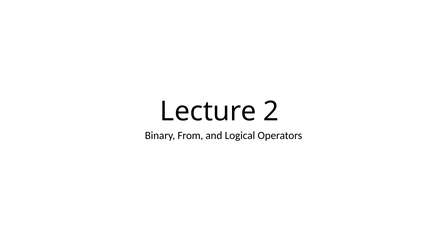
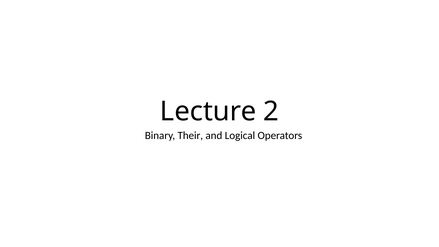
From: From -> Their
